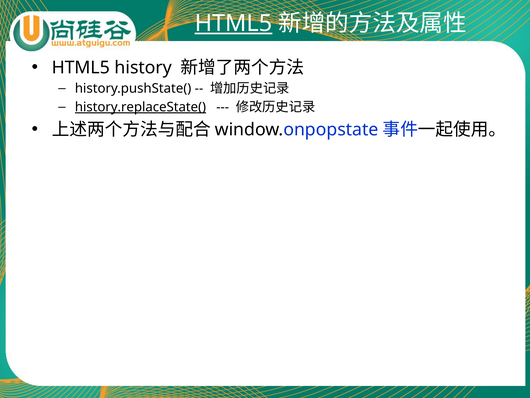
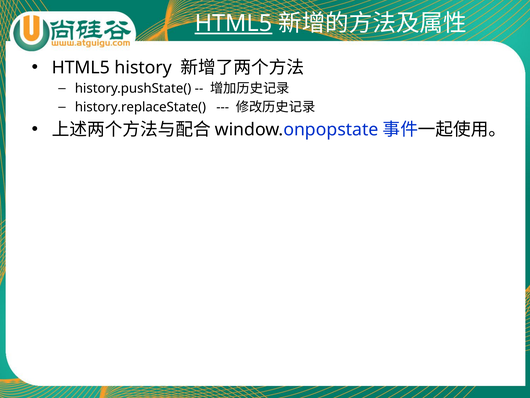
history.replaceState( underline: present -> none
